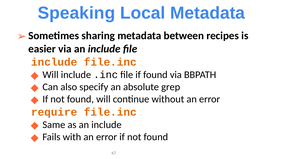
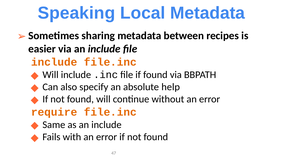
grep: grep -> help
